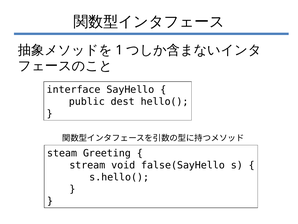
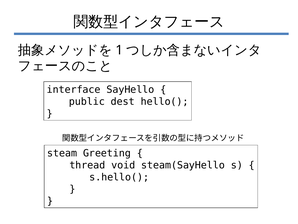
stream: stream -> thread
false(SayHello: false(SayHello -> steam(SayHello
